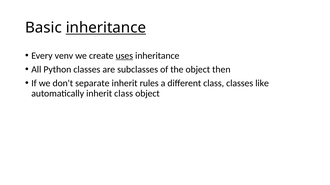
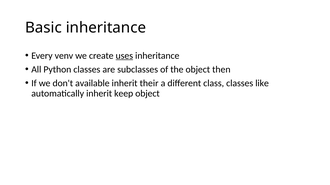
inheritance at (106, 28) underline: present -> none
separate: separate -> available
rules: rules -> their
inherit class: class -> keep
